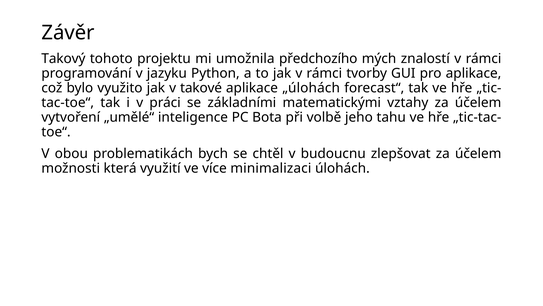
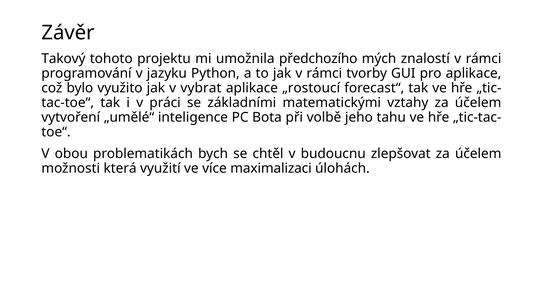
takové: takové -> vybrat
„úlohách: „úlohách -> „rostoucí
minimalizaci: minimalizaci -> maximalizaci
